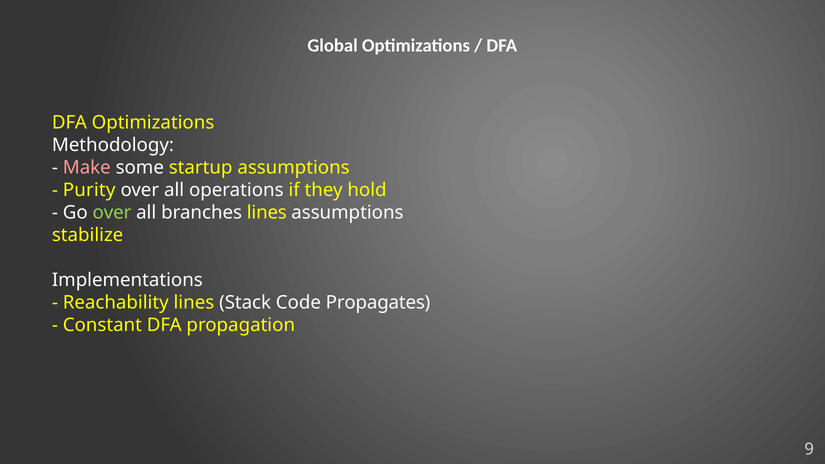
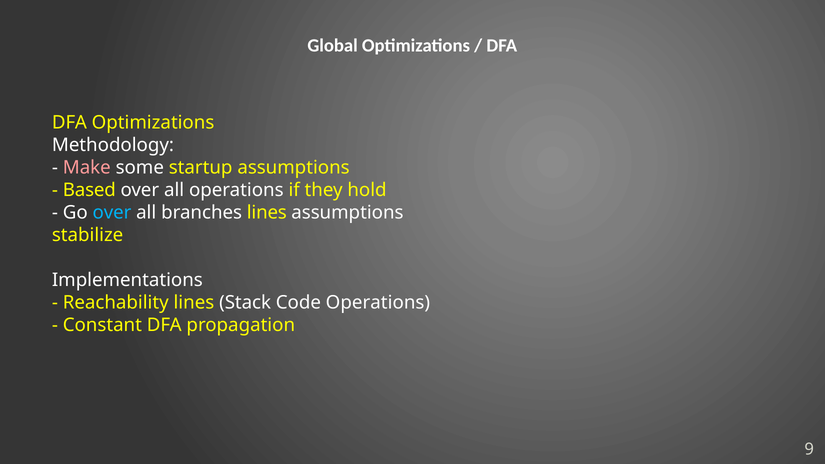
Purity: Purity -> Based
over at (112, 213) colour: light green -> light blue
Code Propagates: Propagates -> Operations
